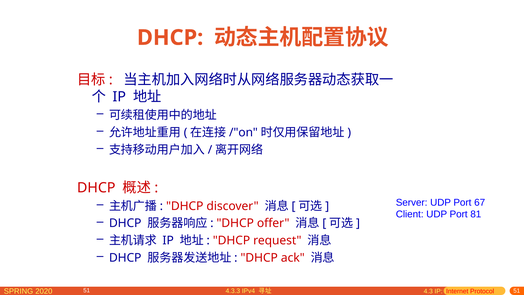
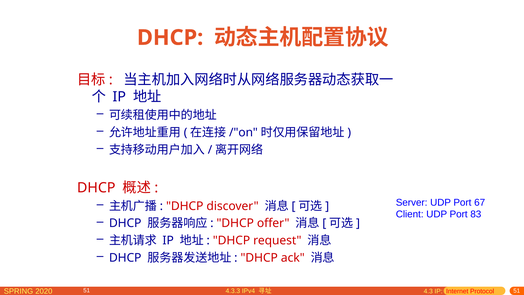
81: 81 -> 83
